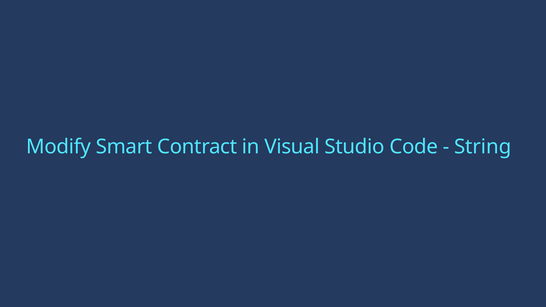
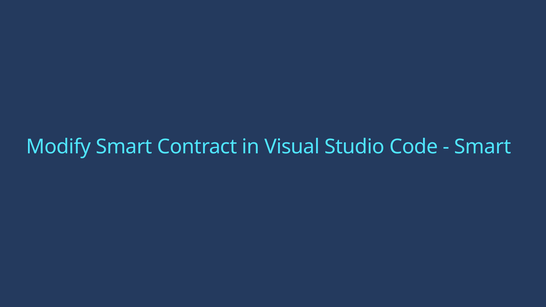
String at (483, 147): String -> Smart
